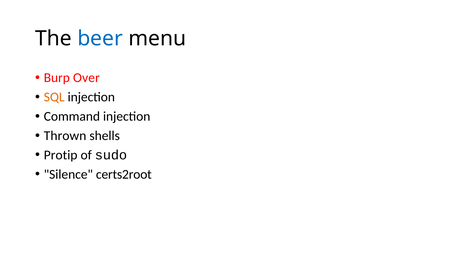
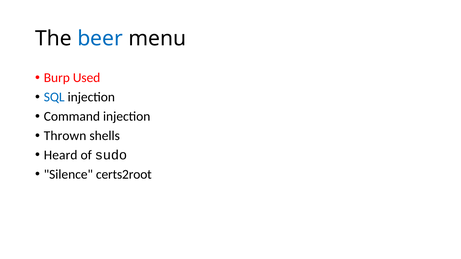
Over: Over -> Used
SQL colour: orange -> blue
Protip: Protip -> Heard
